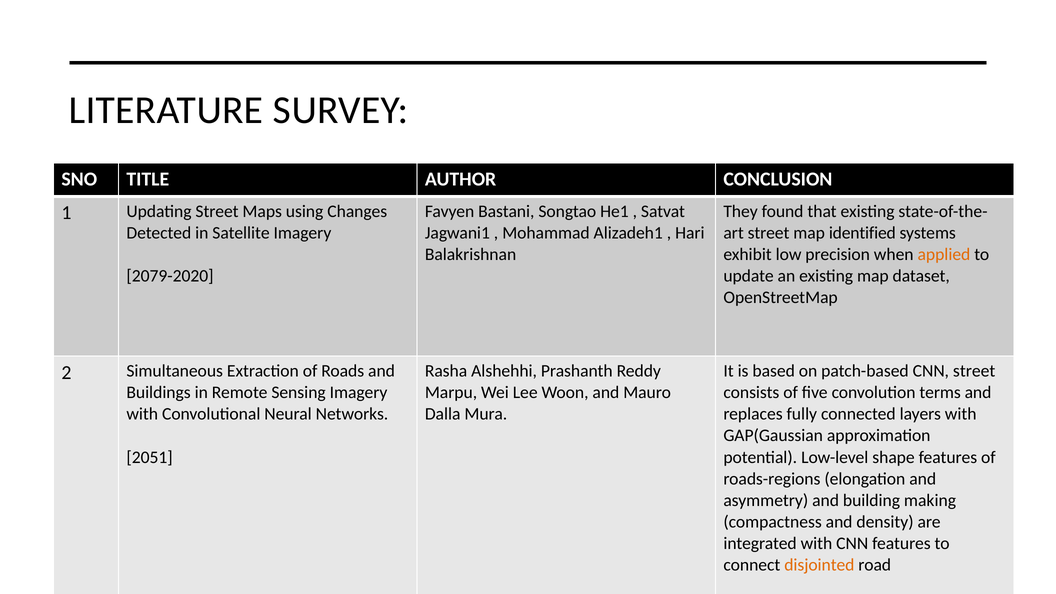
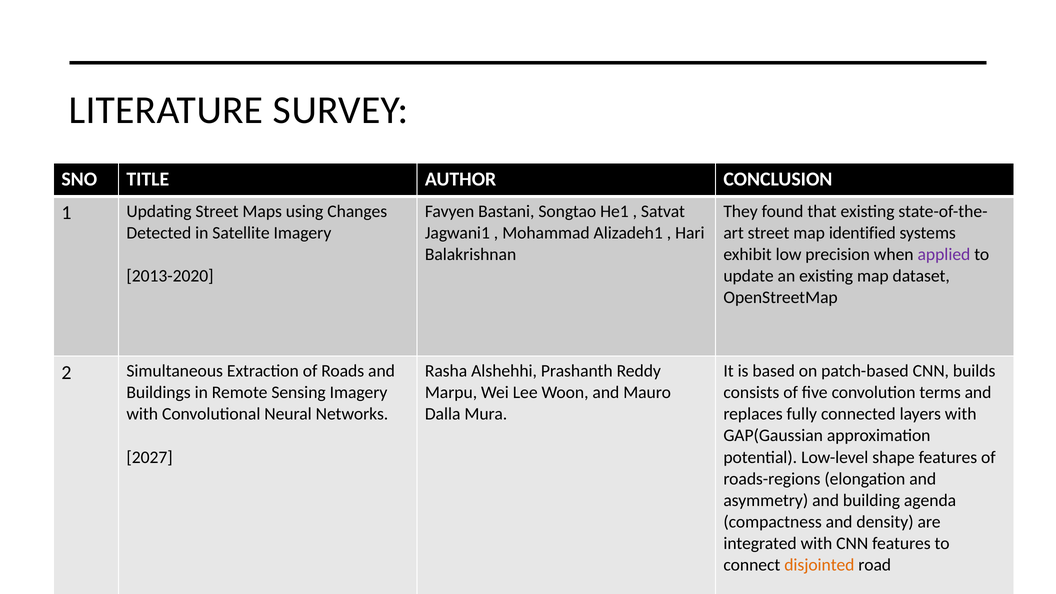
applied colour: orange -> purple
2079-2020: 2079-2020 -> 2013-2020
CNN street: street -> builds
2051: 2051 -> 2027
making: making -> agenda
